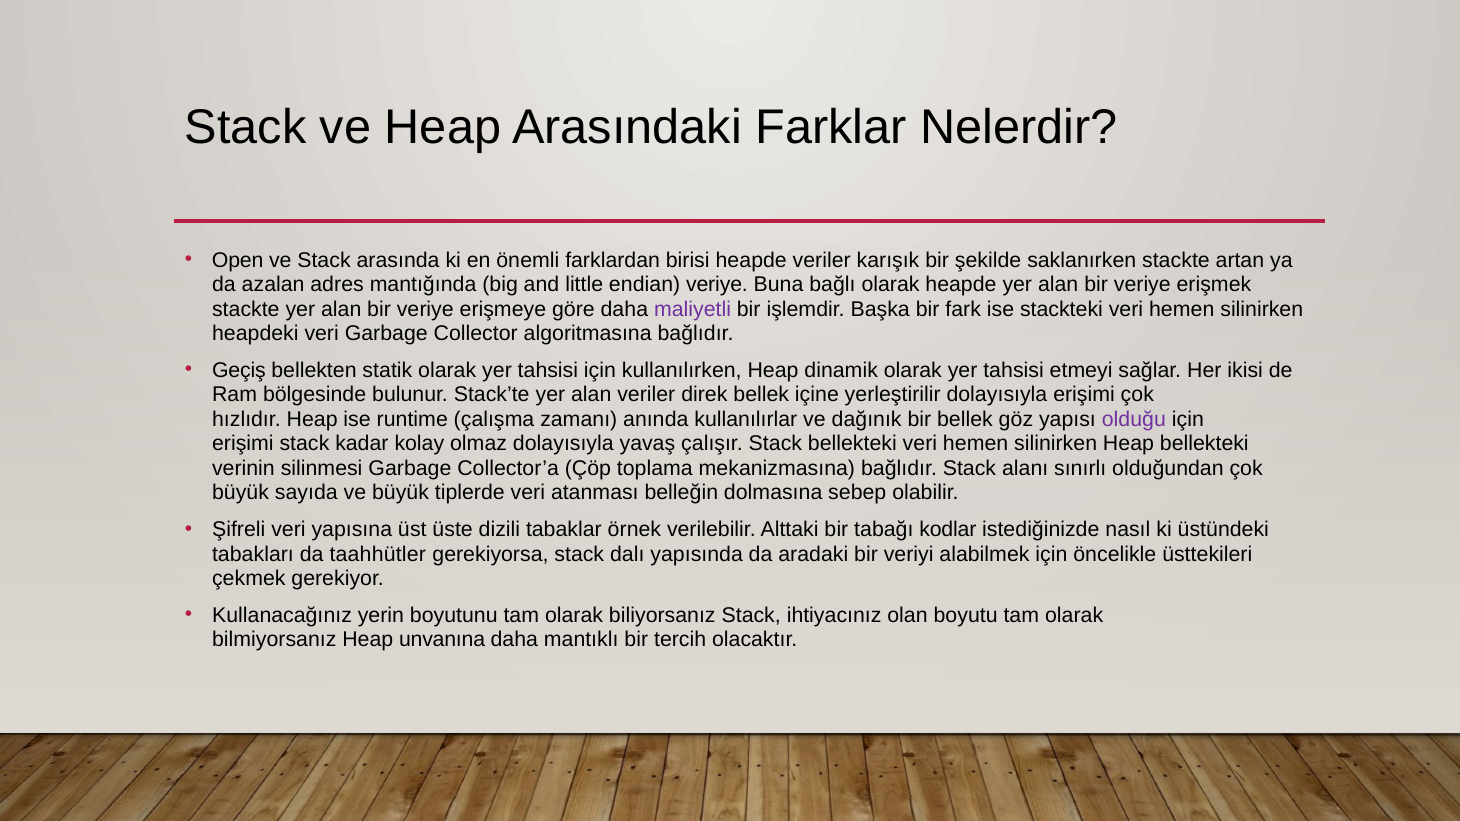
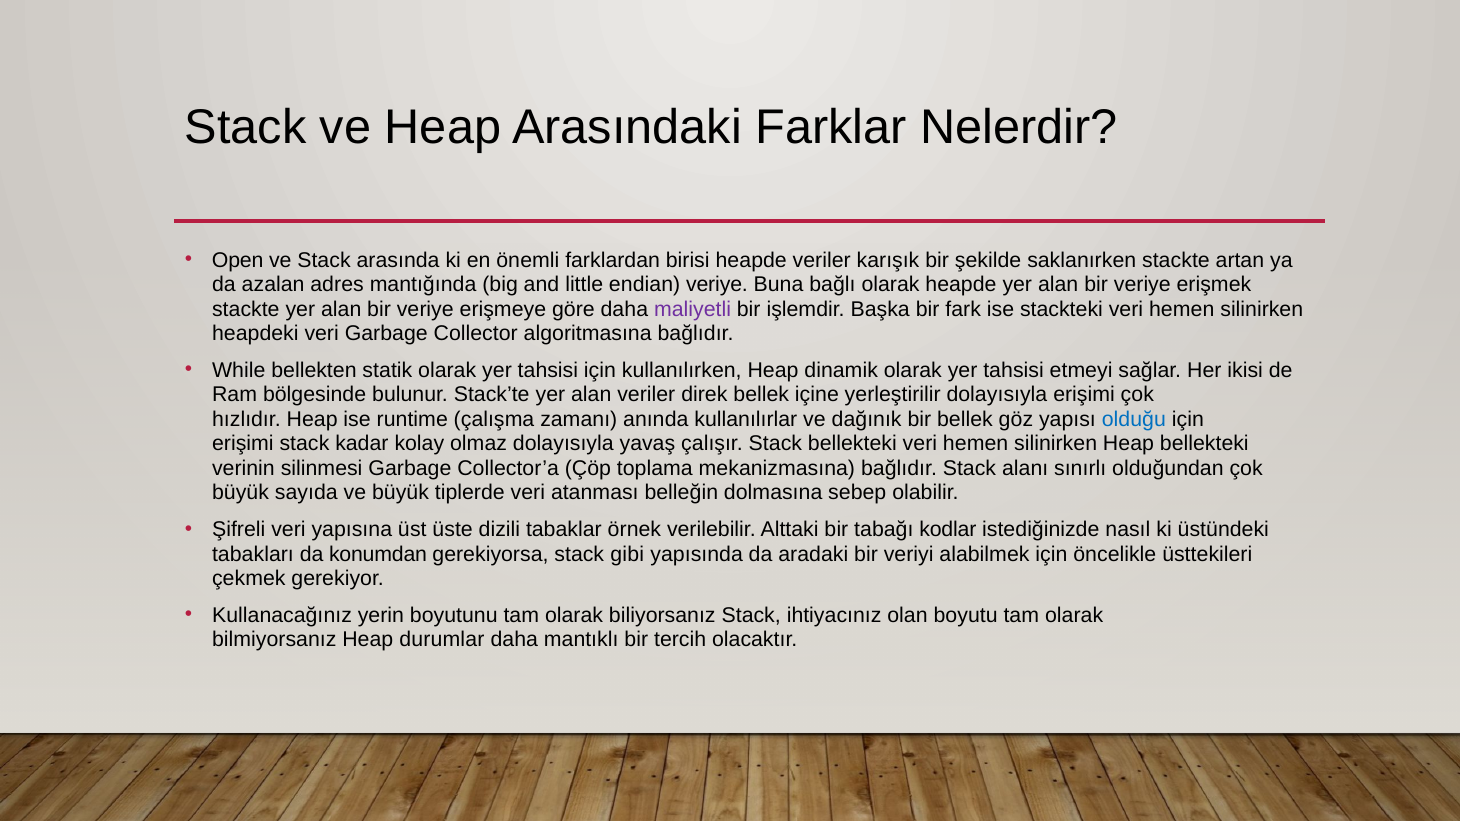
Geçiş: Geçiş -> While
olduğu colour: purple -> blue
taahhütler: taahhütler -> konumdan
dalı: dalı -> gibi
unvanına: unvanına -> durumlar
